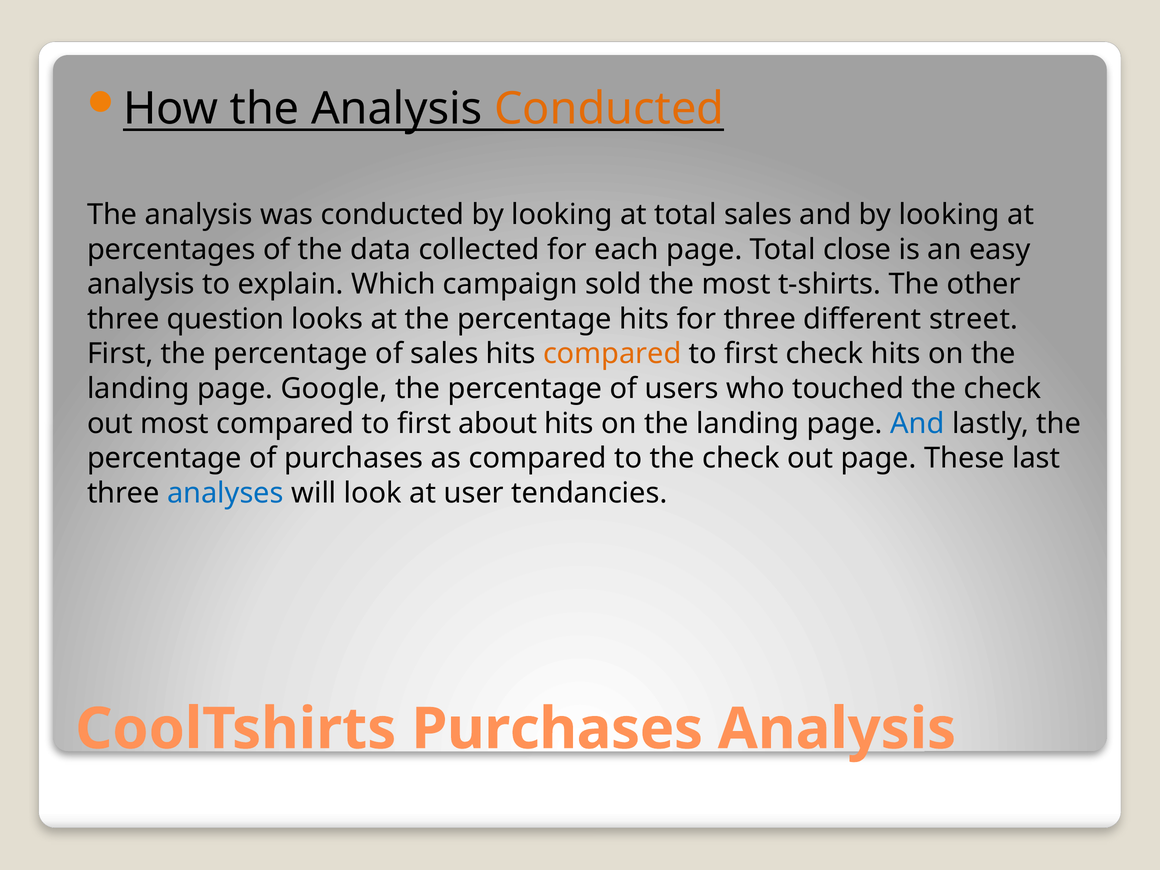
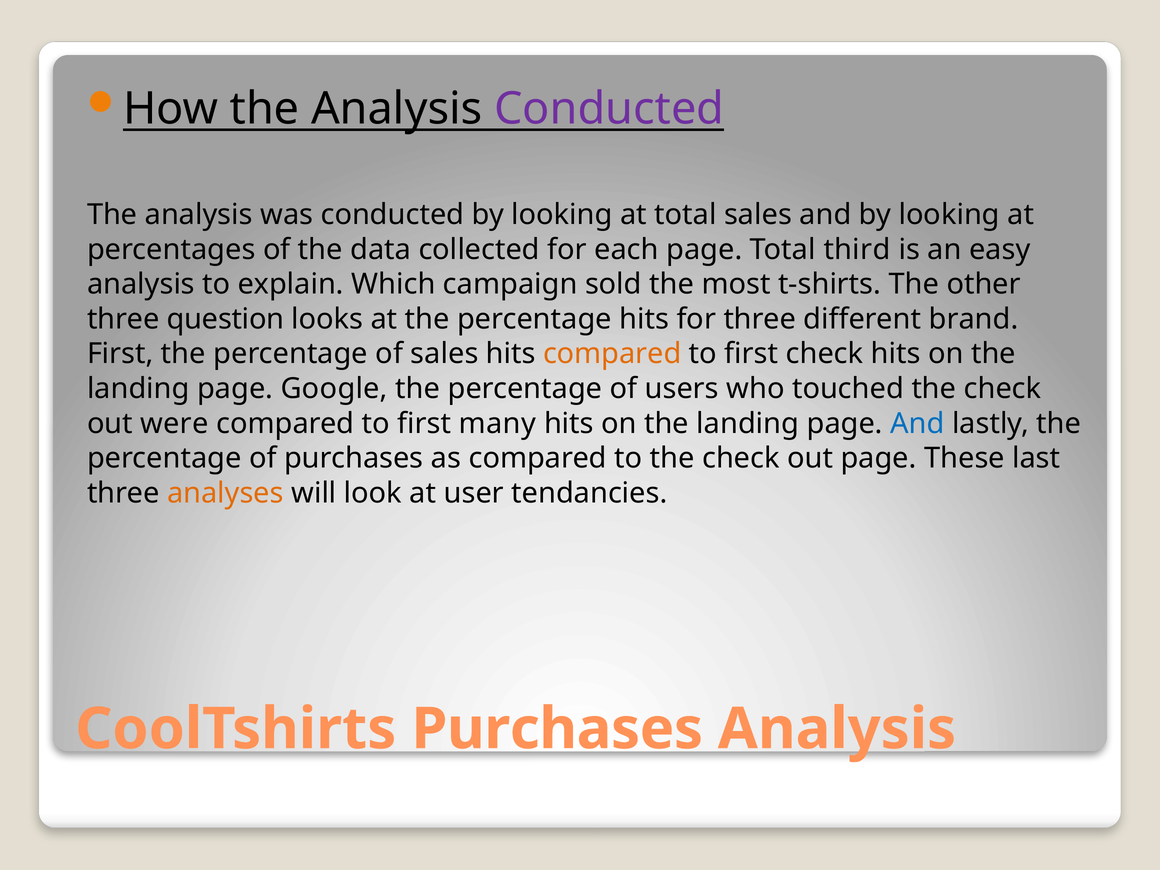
Conducted at (609, 109) colour: orange -> purple
close: close -> third
street: street -> brand
out most: most -> were
about: about -> many
analyses colour: blue -> orange
